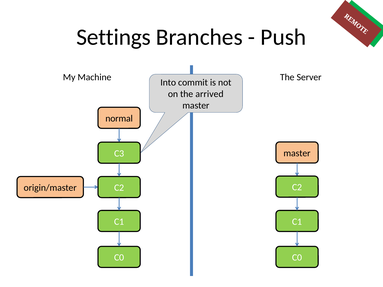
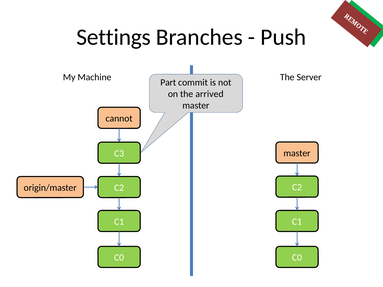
Into: Into -> Part
normal: normal -> cannot
